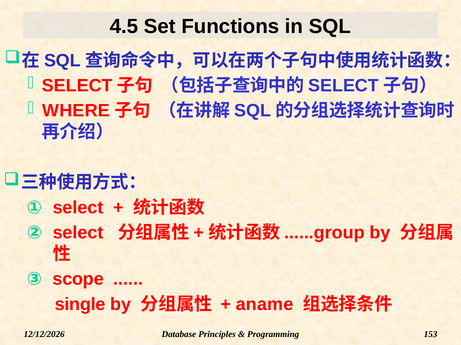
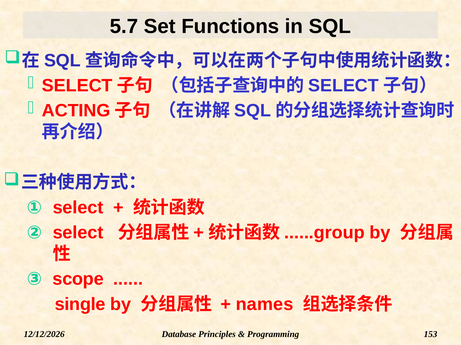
4.5: 4.5 -> 5.7
WHERE: WHERE -> ACTING
aname: aname -> names
